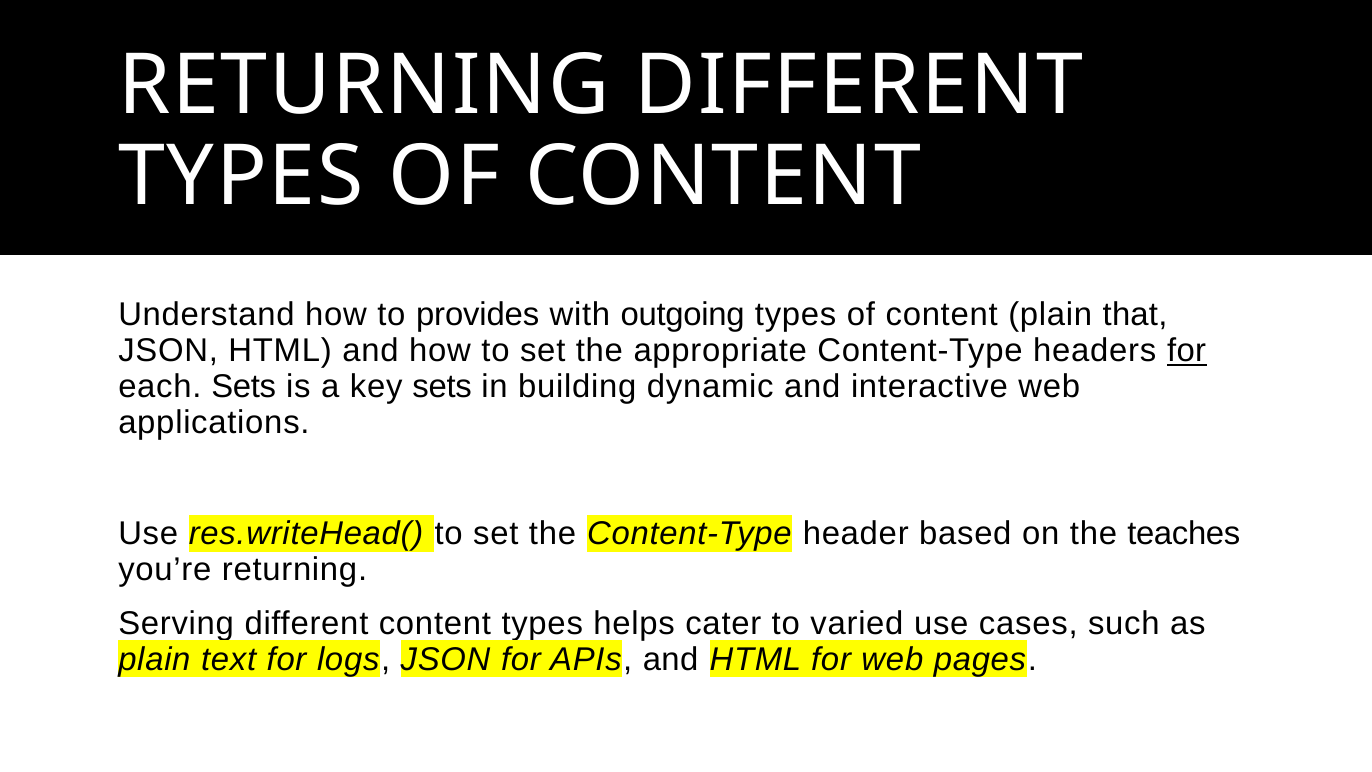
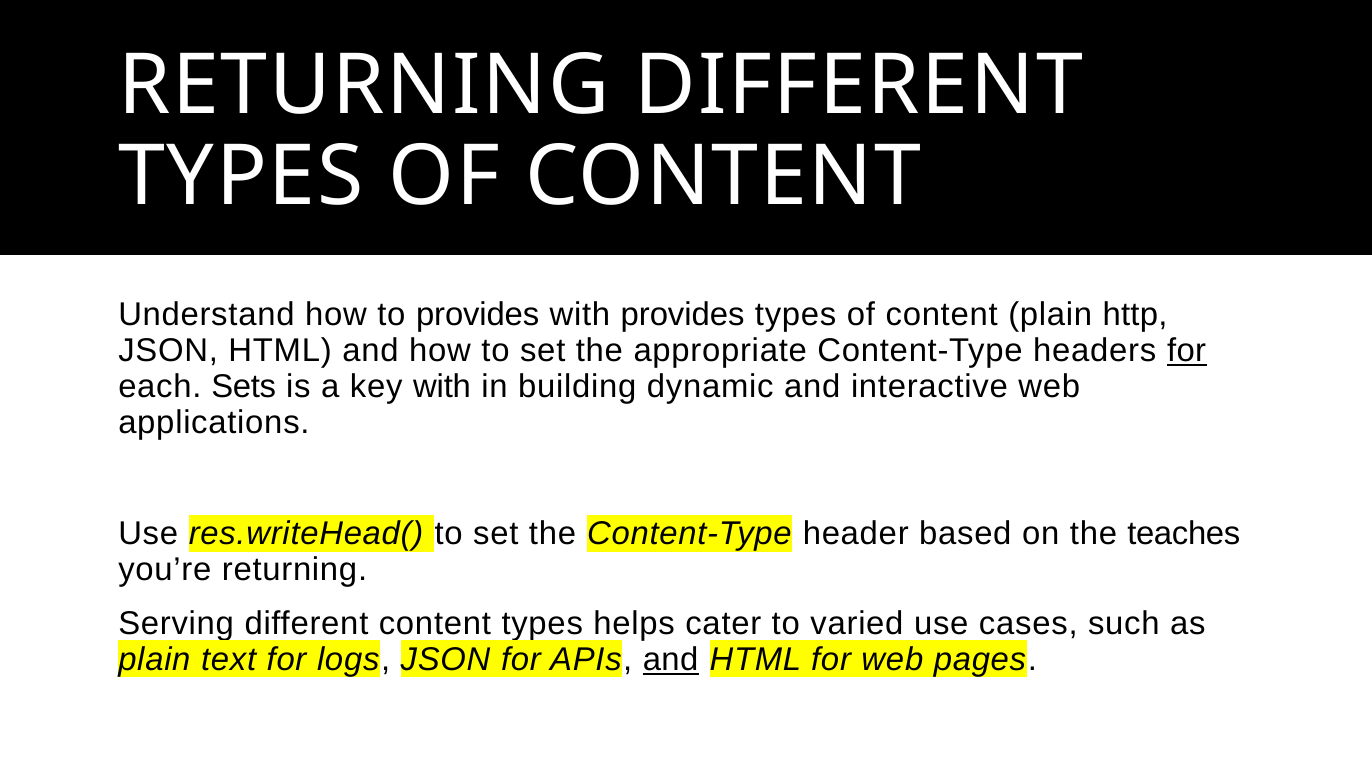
with outgoing: outgoing -> provides
that: that -> http
key sets: sets -> with
and at (671, 659) underline: none -> present
